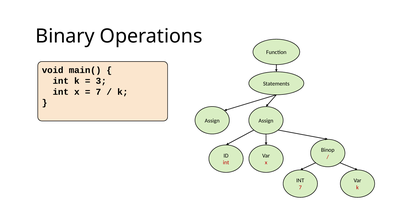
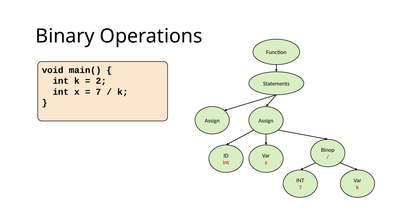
3: 3 -> 2
